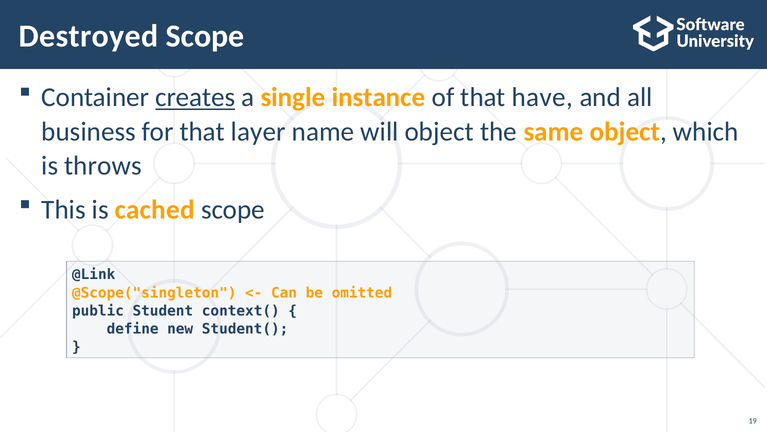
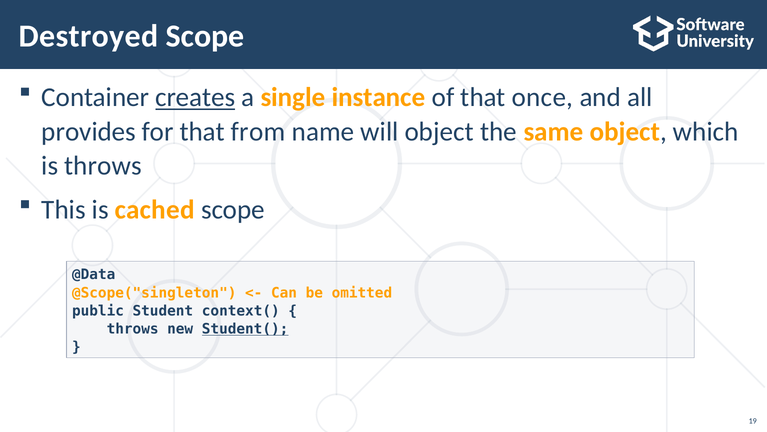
have: have -> once
business: business -> provides
layer: layer -> from
@Link: @Link -> @Data
define at (133, 329): define -> throws
Student( underline: none -> present
